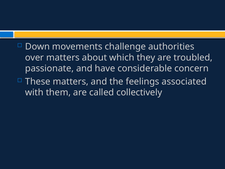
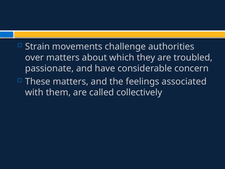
Down: Down -> Strain
